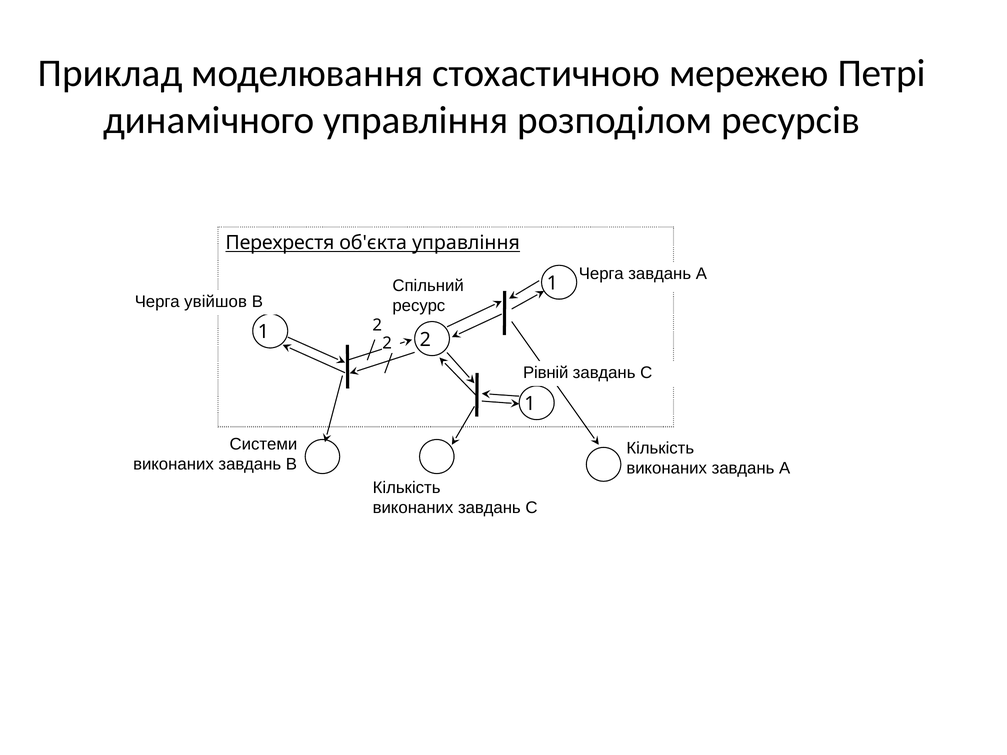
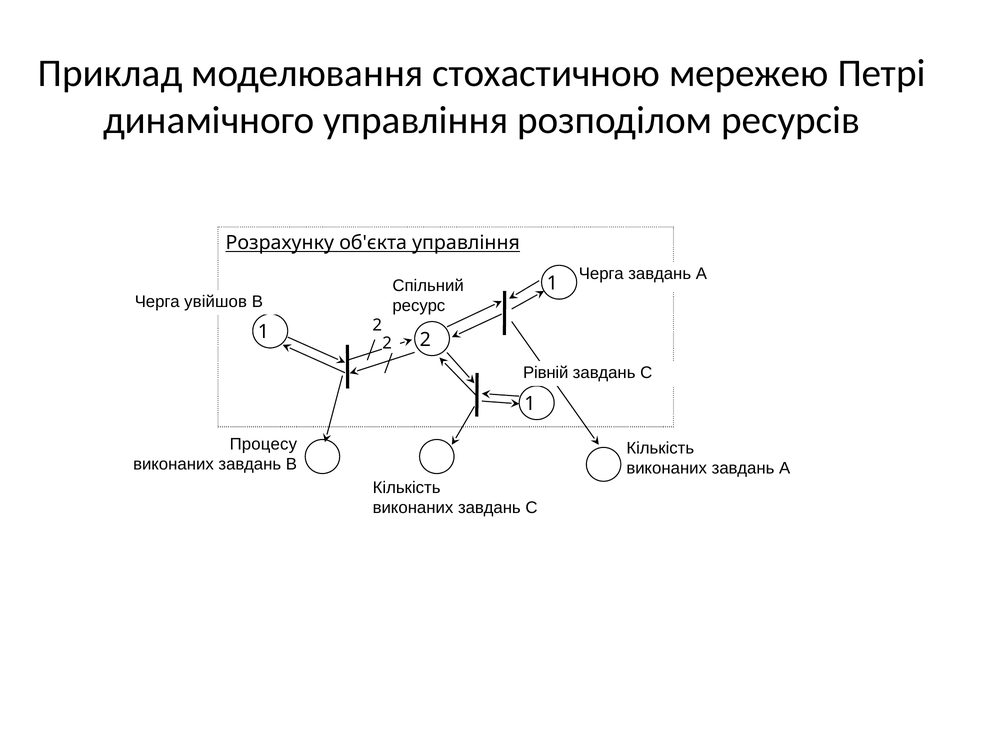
Перехрестя: Перехрестя -> Розрахунку
Системи: Системи -> Процесу
